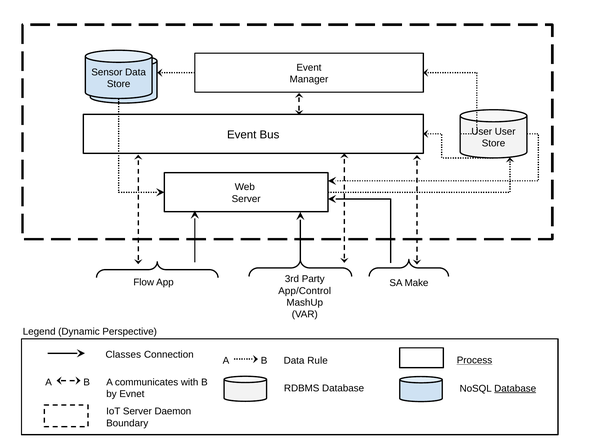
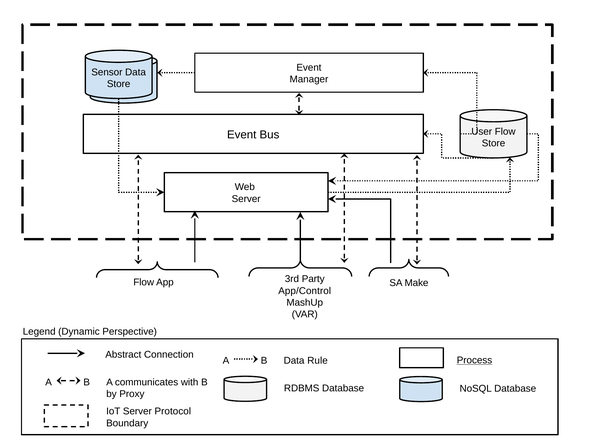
User User: User -> Flow
Classes: Classes -> Abstract
Database at (515, 389) underline: present -> none
Evnet: Evnet -> Proxy
Daemon: Daemon -> Protocol
